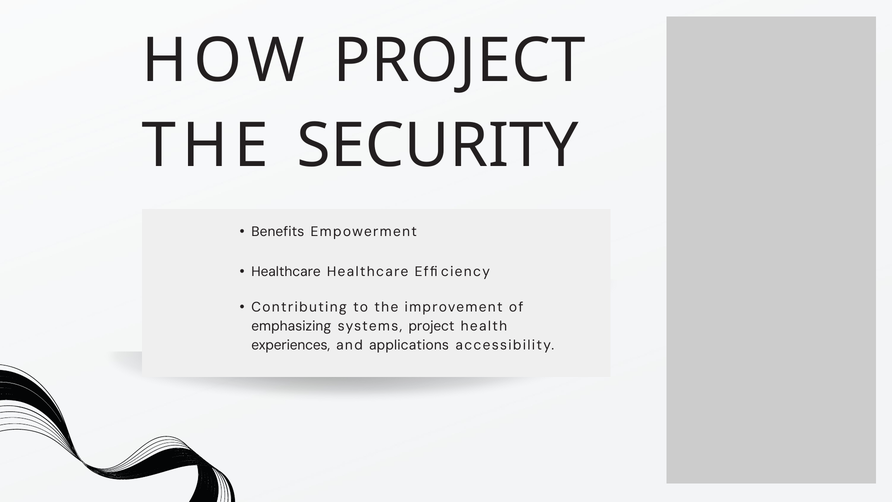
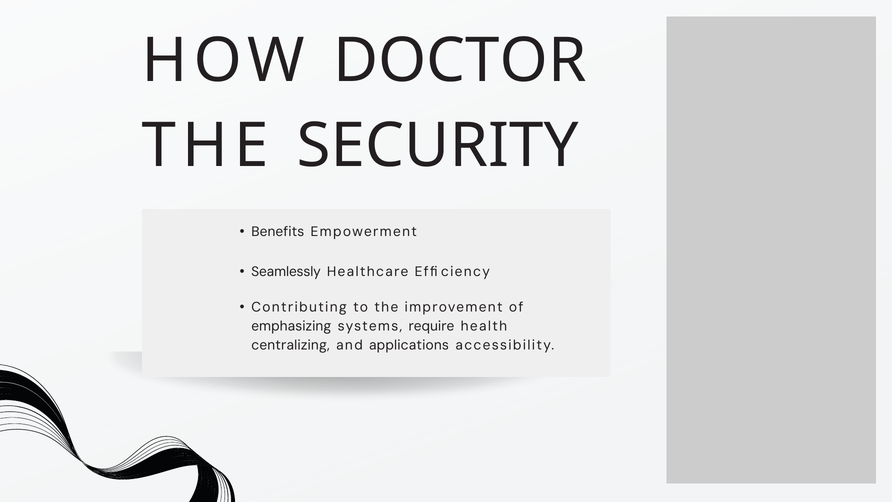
HOW PROJECT: PROJECT -> DOCTOR
Healthcare at (286, 272): Healthcare -> Seamlessly
systems project: project -> require
experiences: experiences -> centralizing
